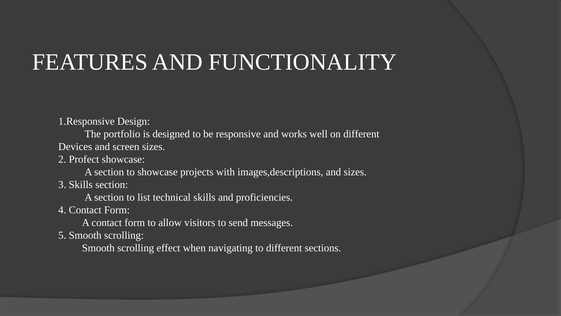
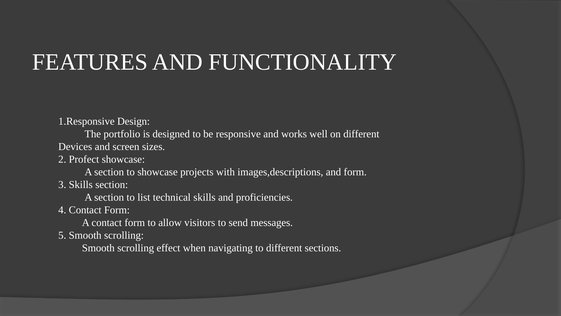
and sizes: sizes -> form
